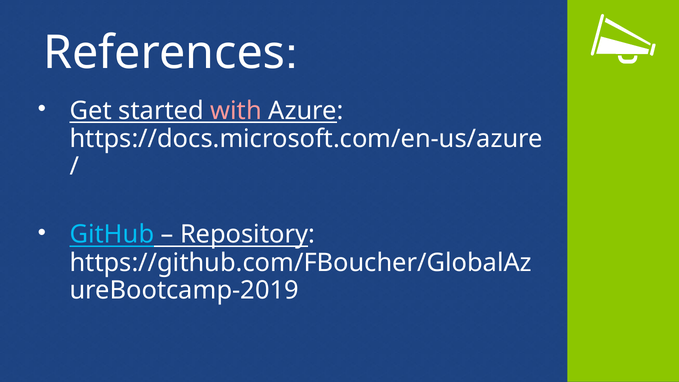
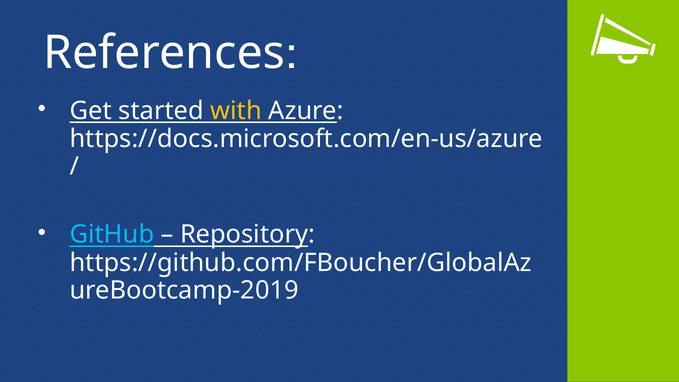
with colour: pink -> yellow
